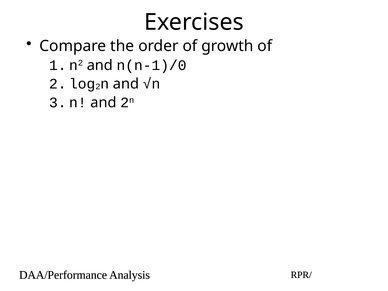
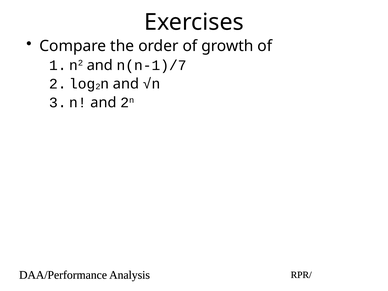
n(n-1)/0: n(n-1)/0 -> n(n-1)/7
